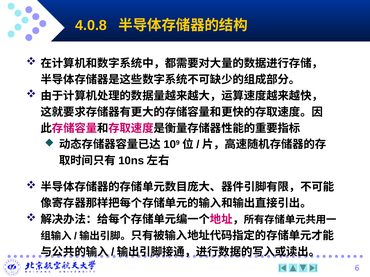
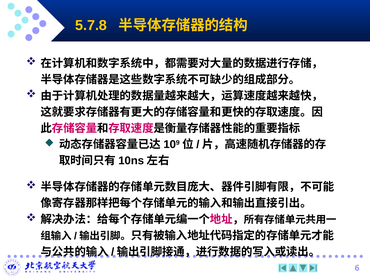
4.0.8: 4.0.8 -> 5.7.8
